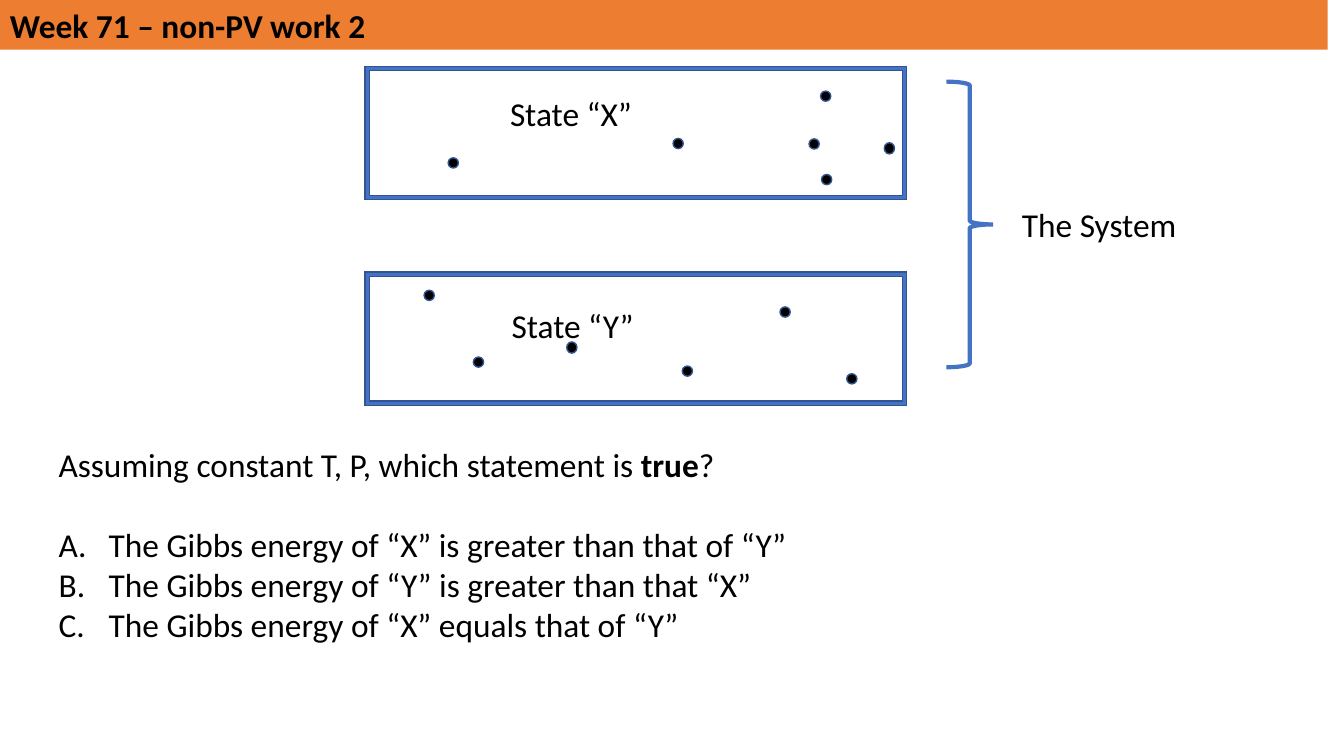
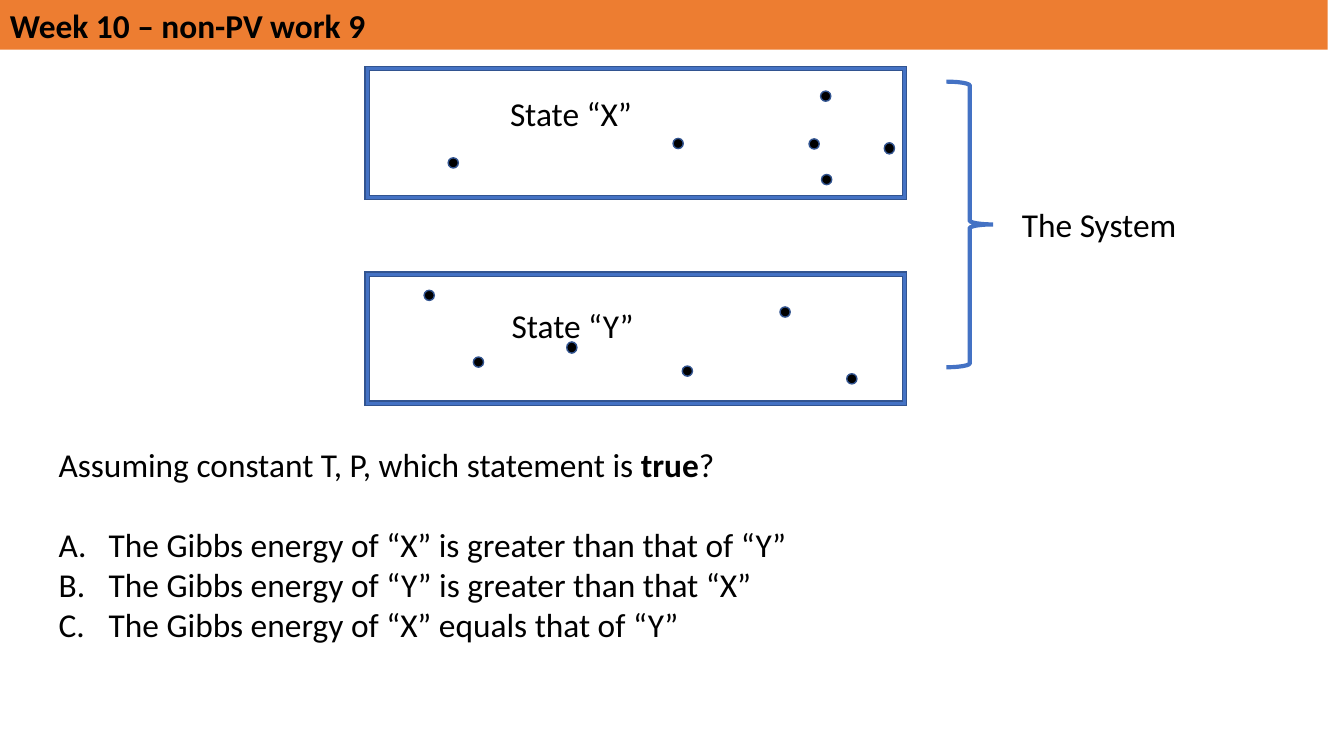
71: 71 -> 10
2: 2 -> 9
